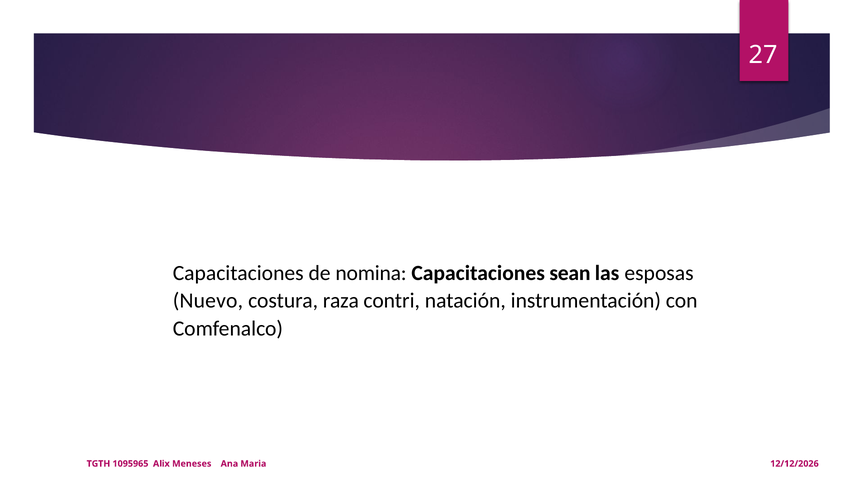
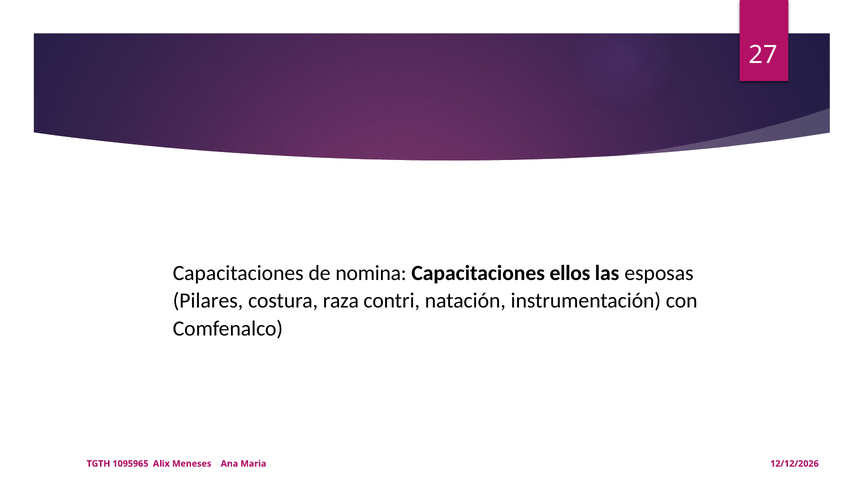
sean: sean -> ellos
Nuevo: Nuevo -> Pilares
